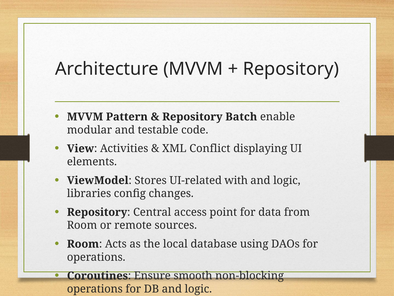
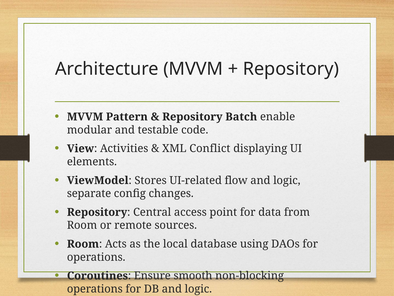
with: with -> flow
libraries: libraries -> separate
